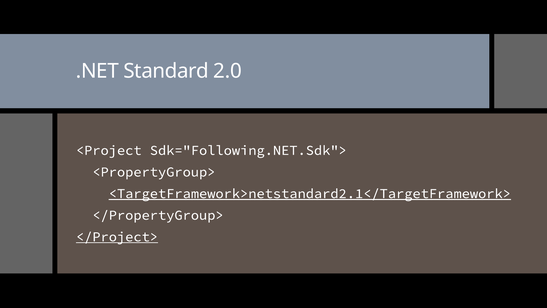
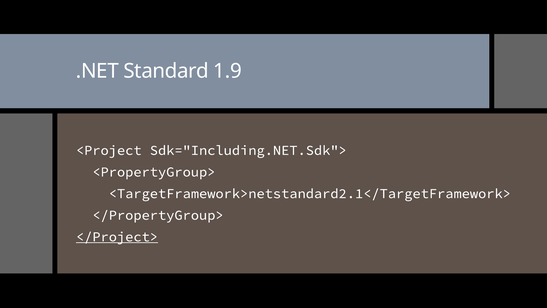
2.0: 2.0 -> 1.9
Sdk="Following.NET.Sdk">: Sdk="Following.NET.Sdk"> -> Sdk="Including.NET.Sdk">
<TargetFramework>netstandard2.1</TargetFramework> underline: present -> none
